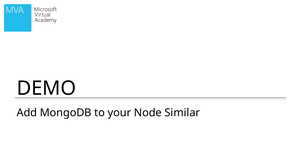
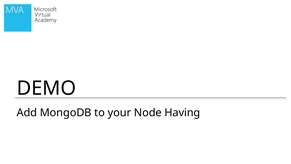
Similar: Similar -> Having
